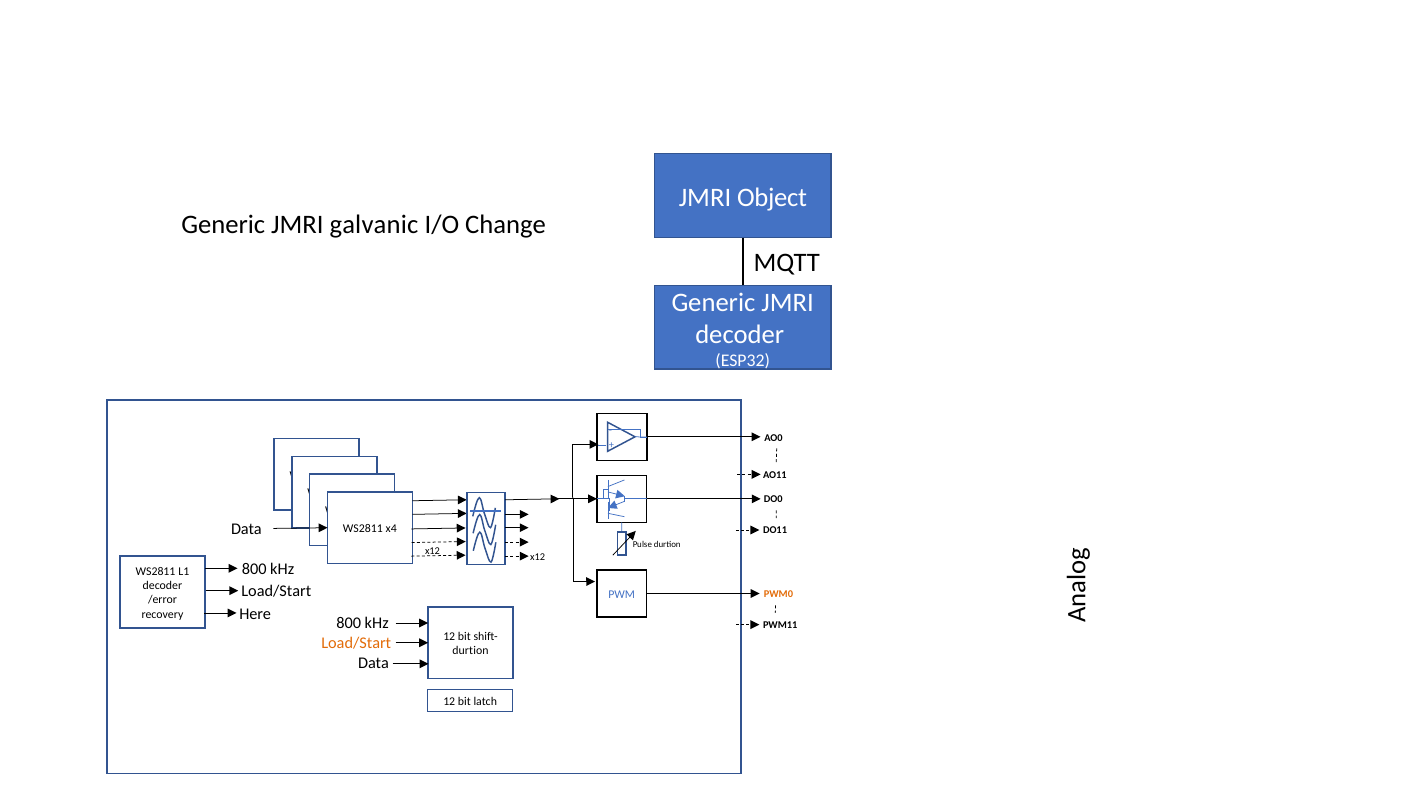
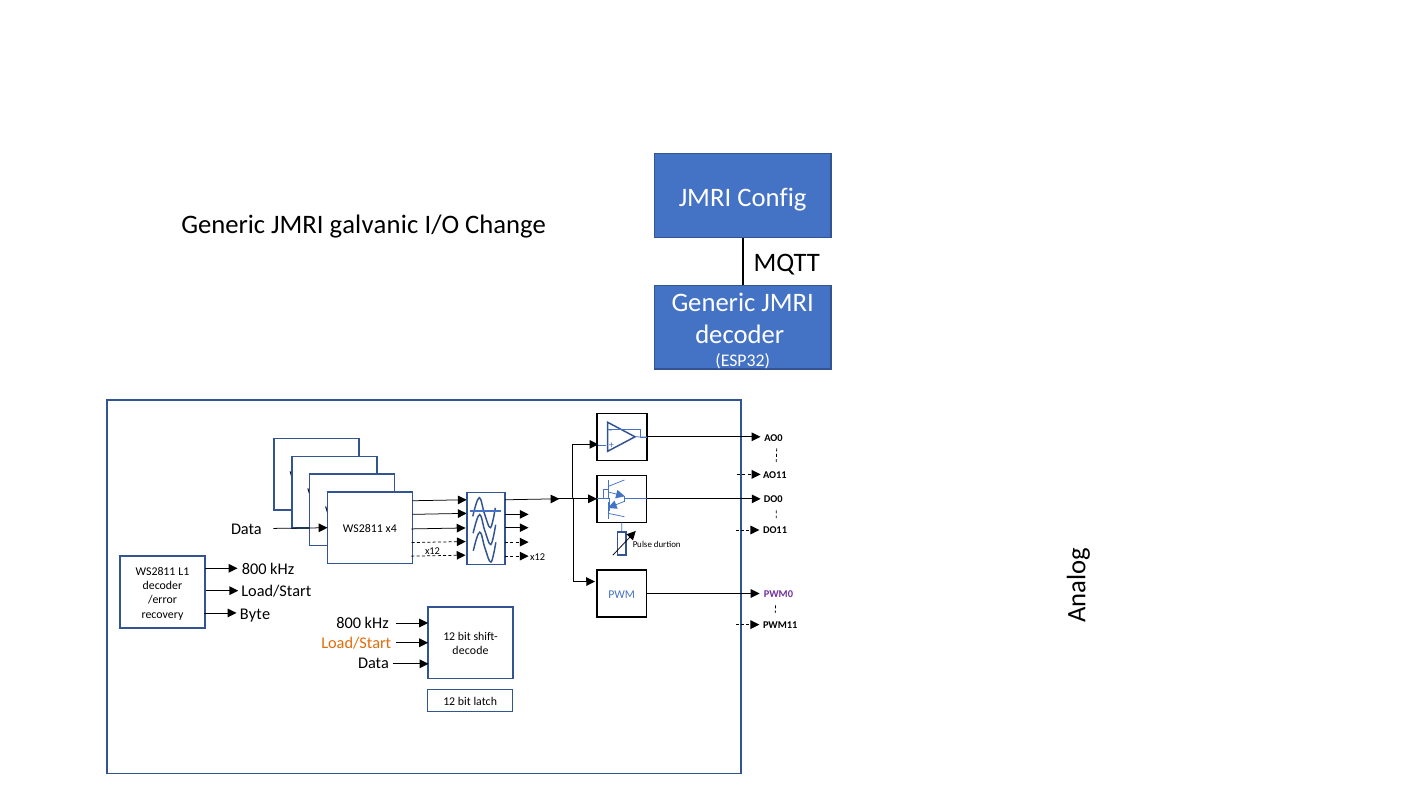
Object: Object -> Config
PWM0 colour: orange -> purple
Here: Here -> Byte
durtion at (470, 651): durtion -> decode
